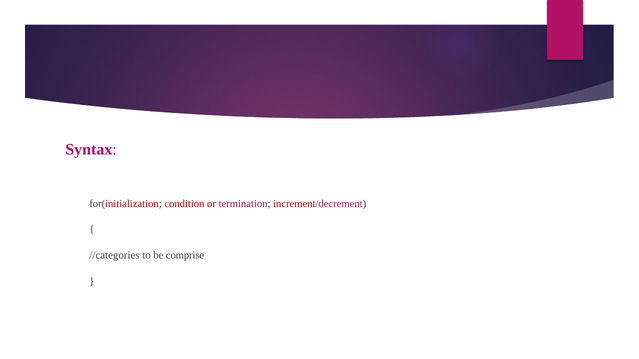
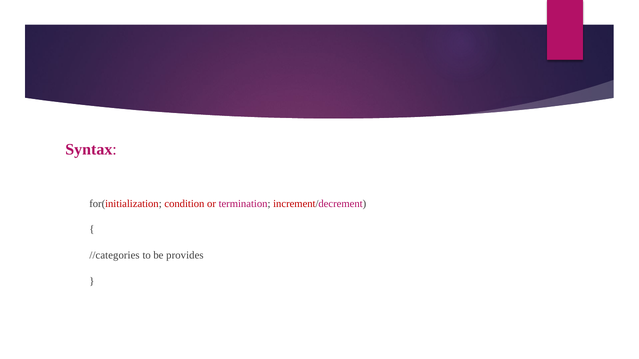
comprise: comprise -> provides
